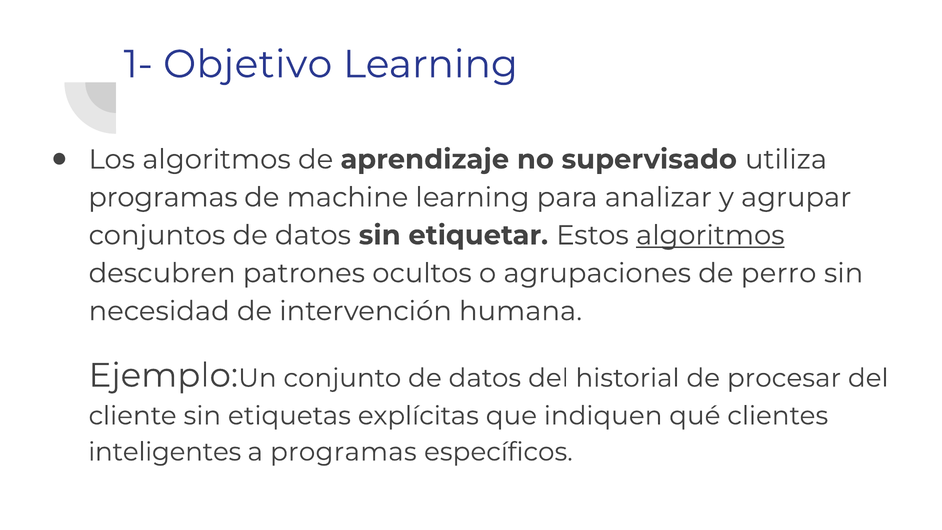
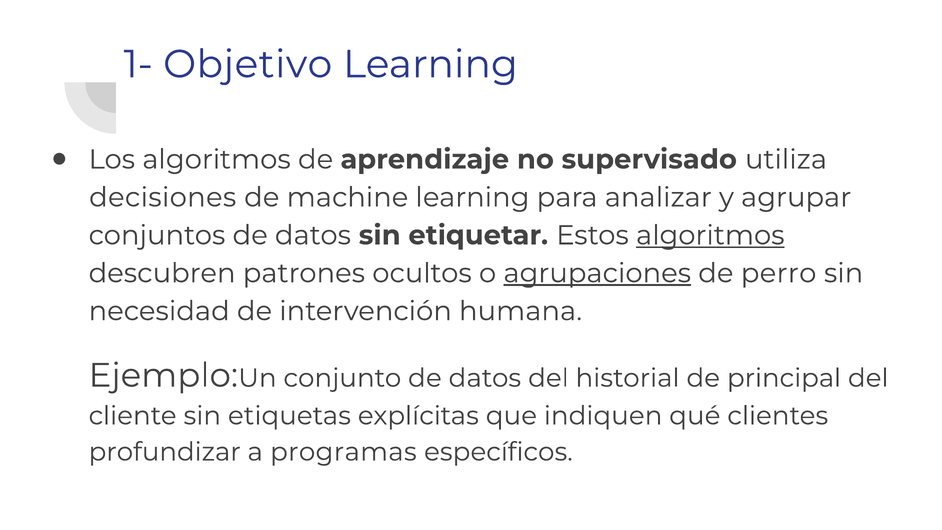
programas at (163, 197): programas -> decisiones
agrupaciones underline: none -> present
procesar: procesar -> principal
inteligentes: inteligentes -> profundizar
